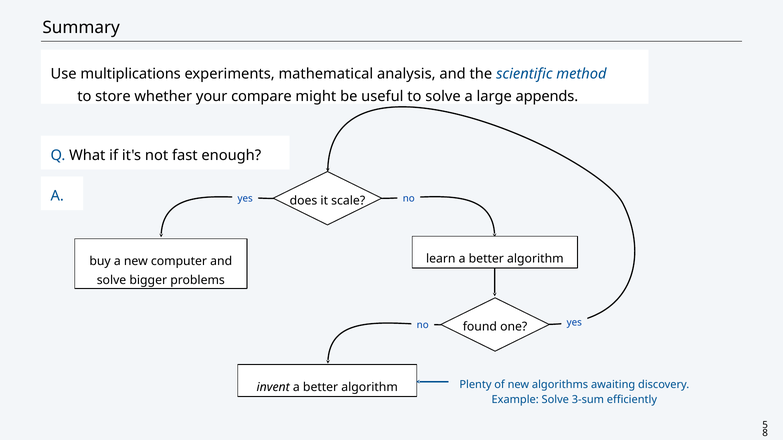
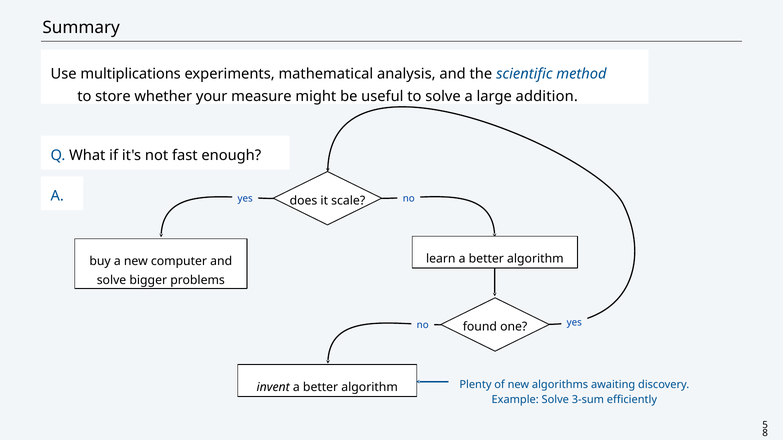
compare: compare -> measure
appends: appends -> addition
